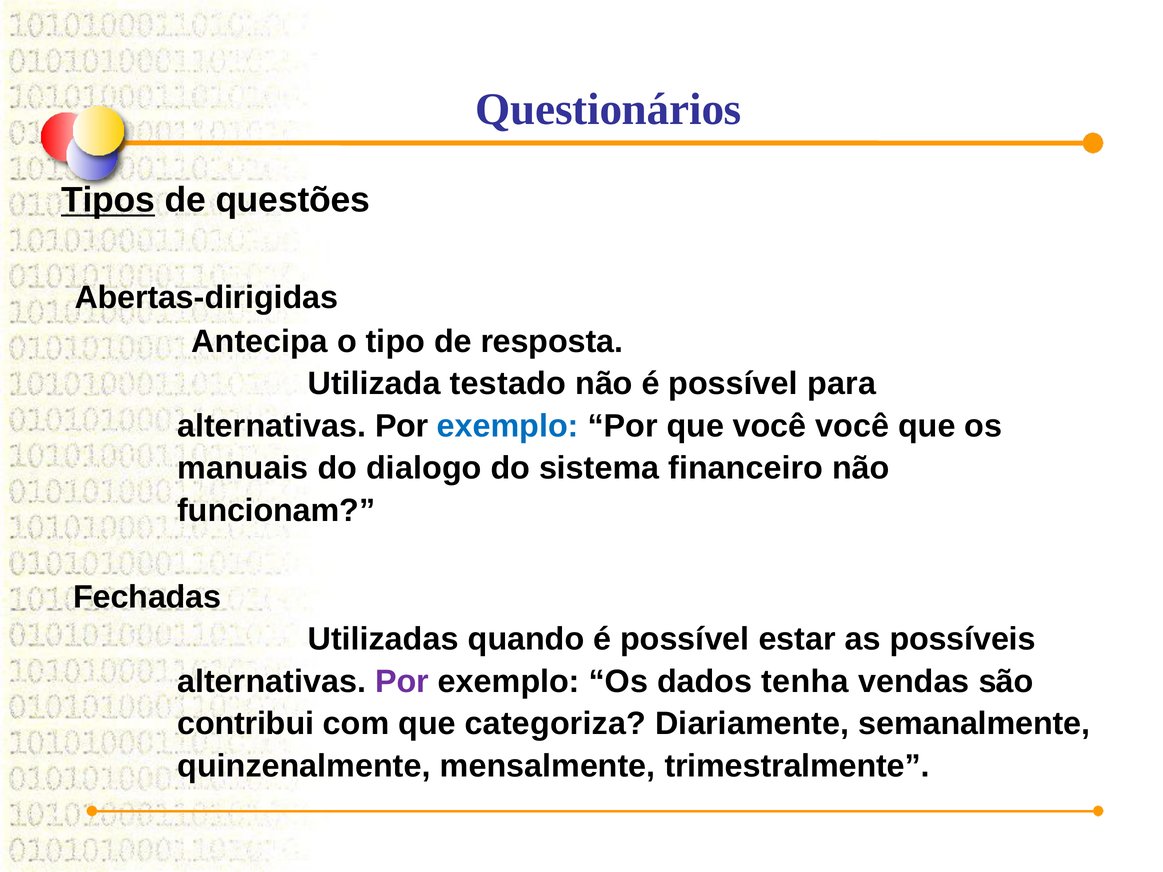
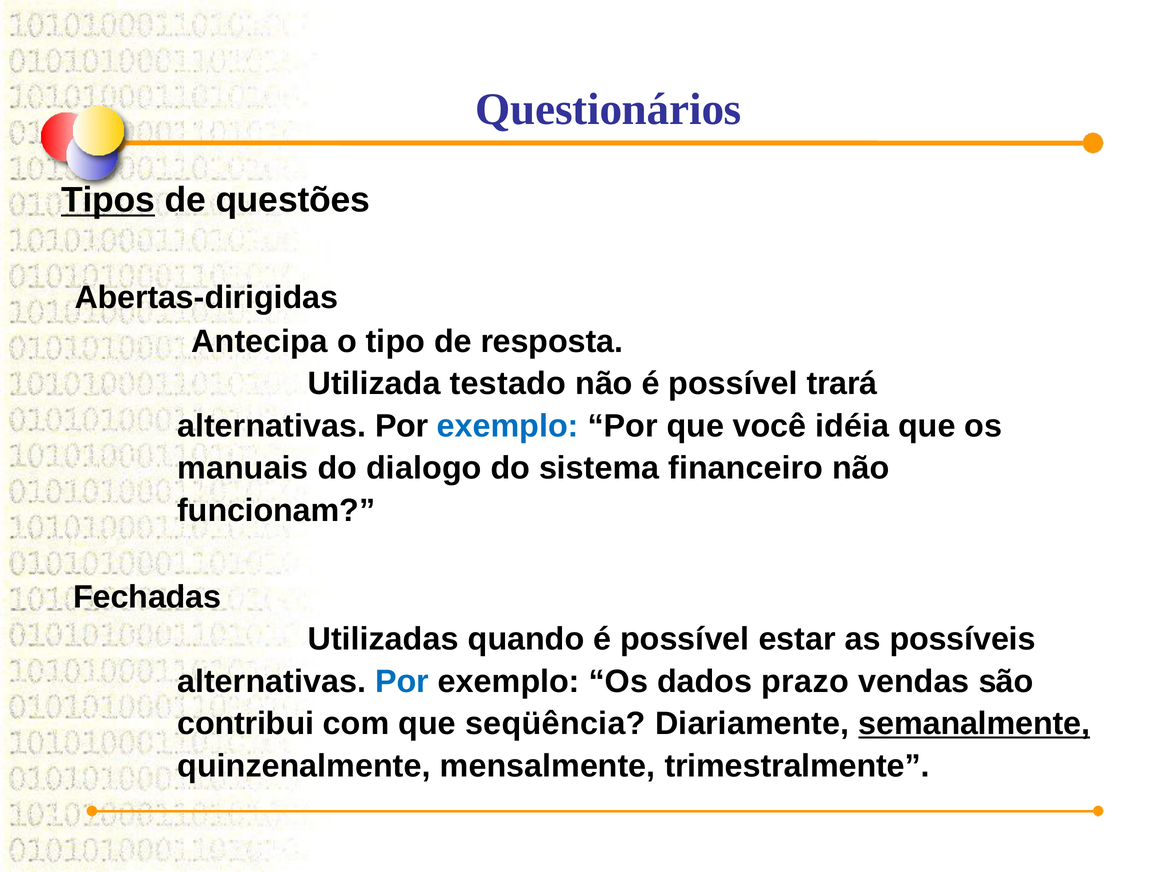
para: para -> trará
você você: você -> idéia
Por at (402, 682) colour: purple -> blue
tenha: tenha -> prazo
categoriza: categoriza -> seqüência
semanalmente underline: none -> present
